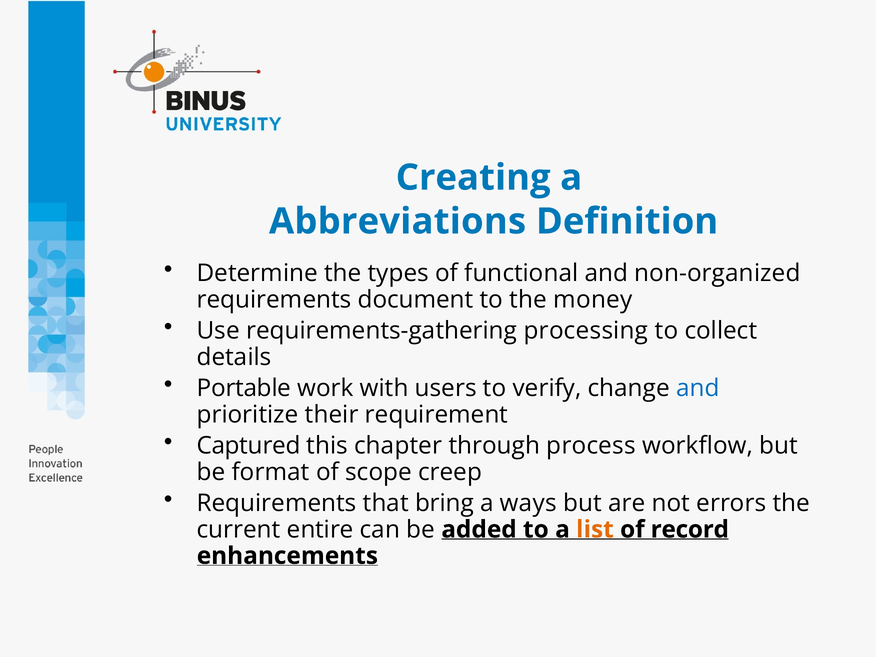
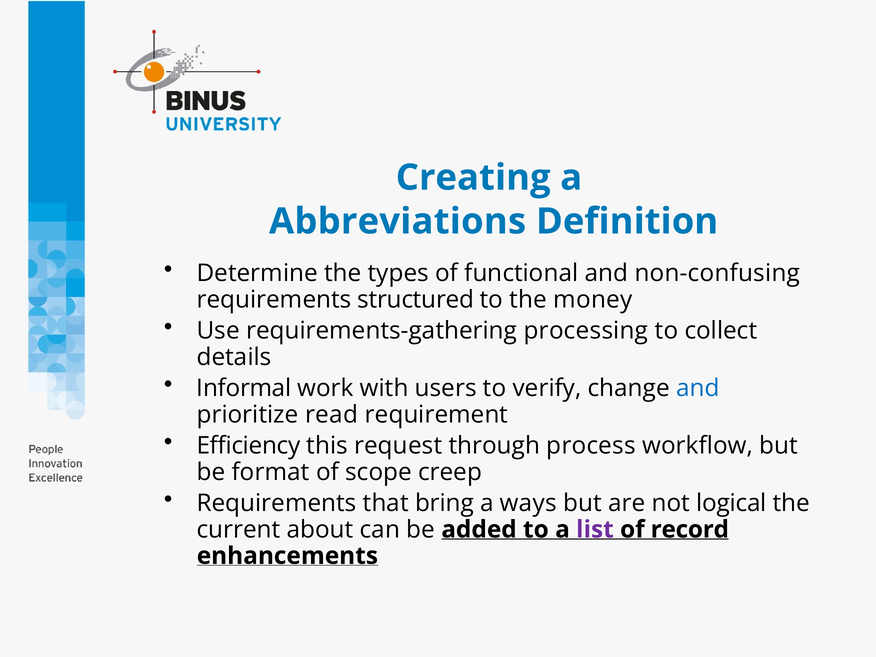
non-organized: non-organized -> non-confusing
document: document -> structured
Portable: Portable -> Informal
their: their -> read
Captured: Captured -> Efficiency
chapter: chapter -> request
errors: errors -> logical
entire: entire -> about
list colour: orange -> purple
